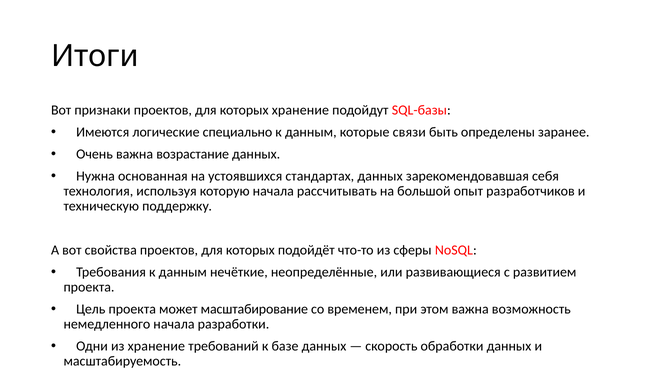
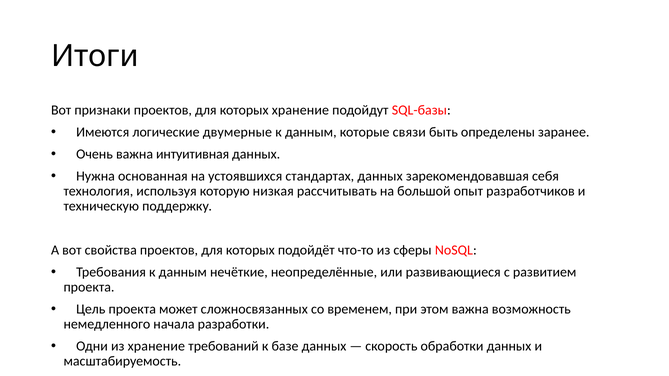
специально: специально -> двумерные
возрастание: возрастание -> интуитивная
которую начала: начала -> низкая
масштабирование: масштабирование -> сложносвязанных
